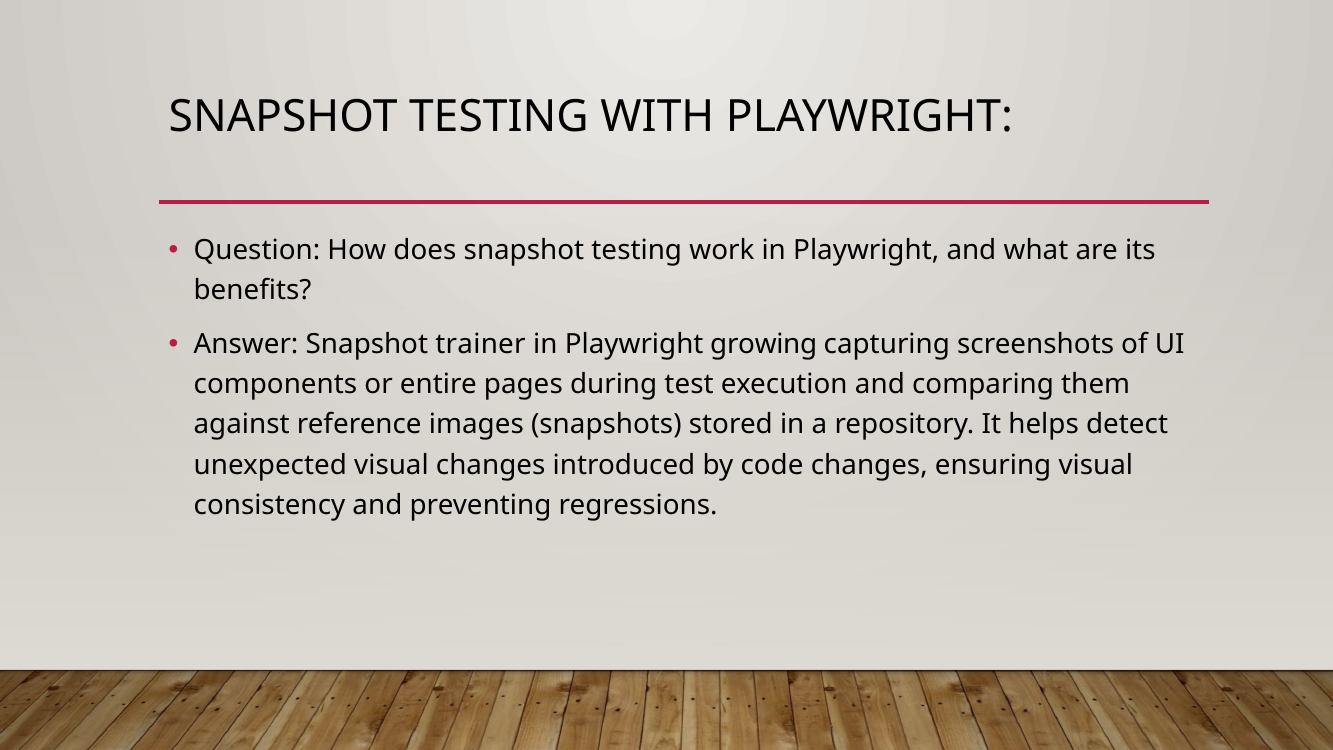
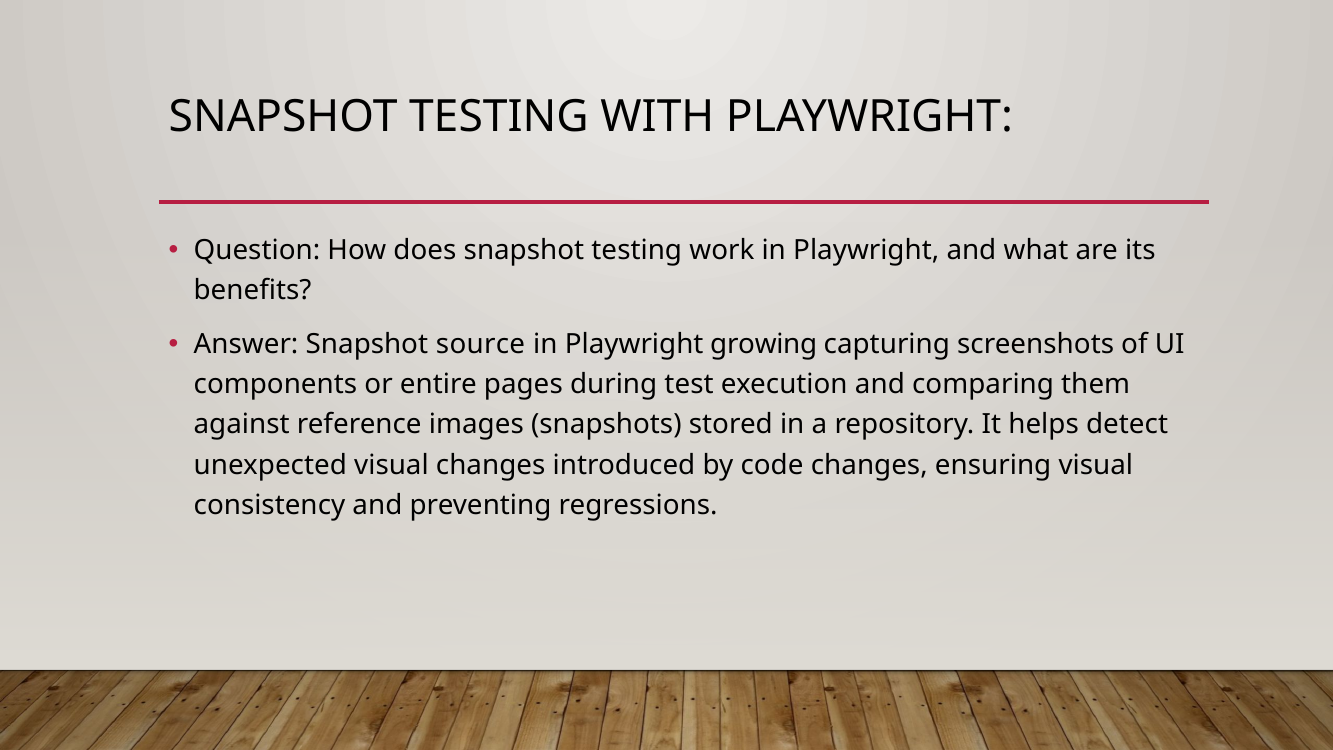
trainer: trainer -> source
